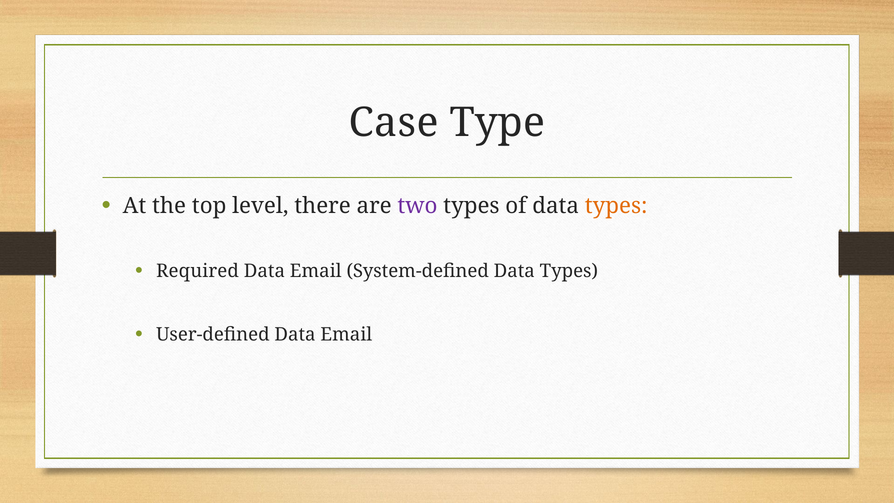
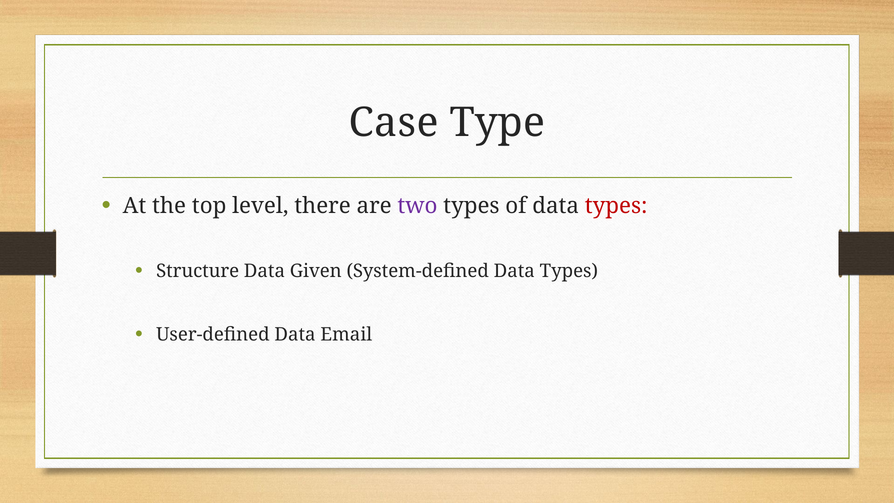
types at (616, 206) colour: orange -> red
Required: Required -> Structure
Email at (316, 271): Email -> Given
